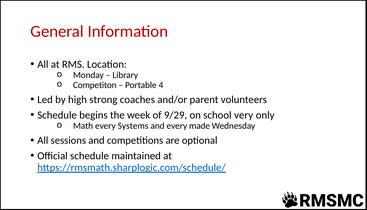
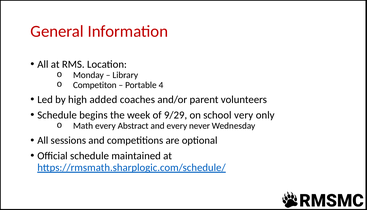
strong: strong -> added
Systems: Systems -> Abstract
made: made -> never
